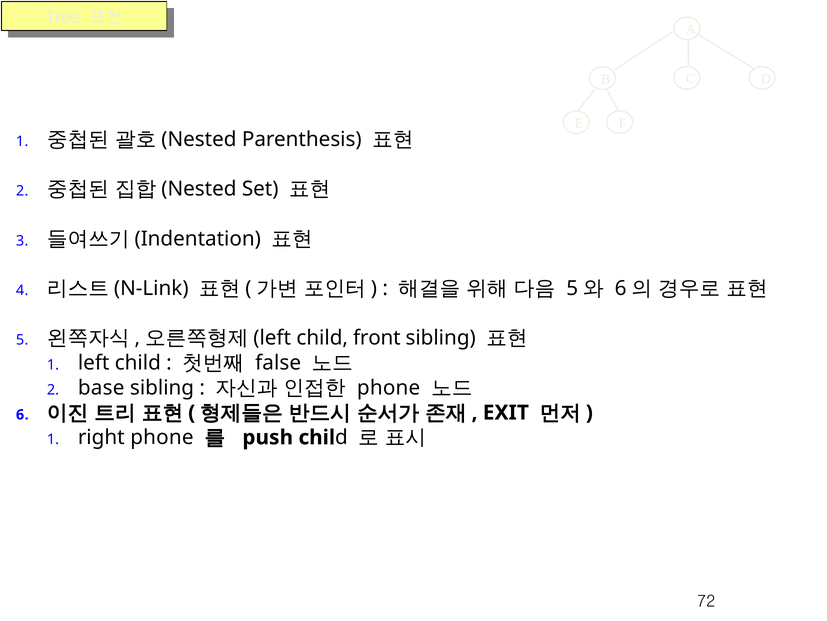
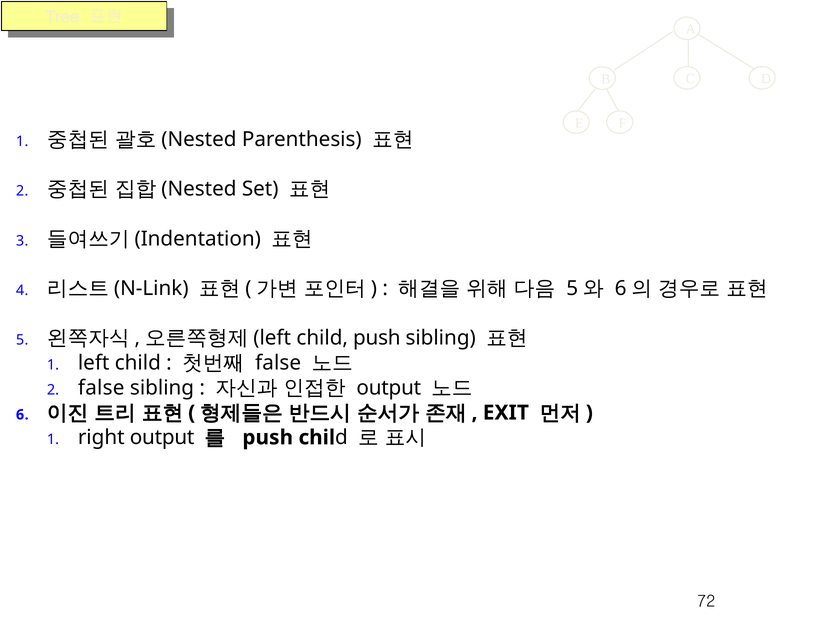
child front: front -> push
base at (101, 387): base -> false
phone at (389, 387): phone -> output
right phone: phone -> output
